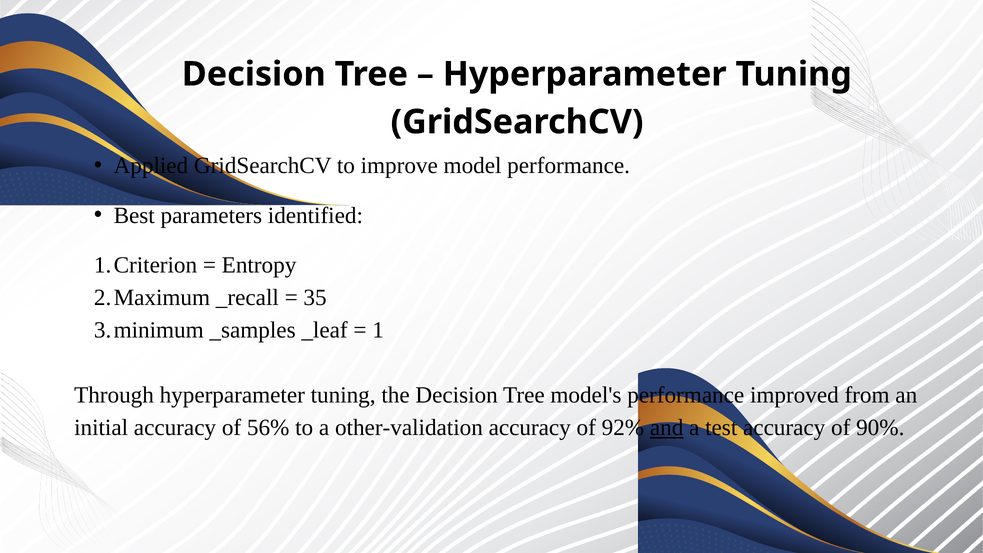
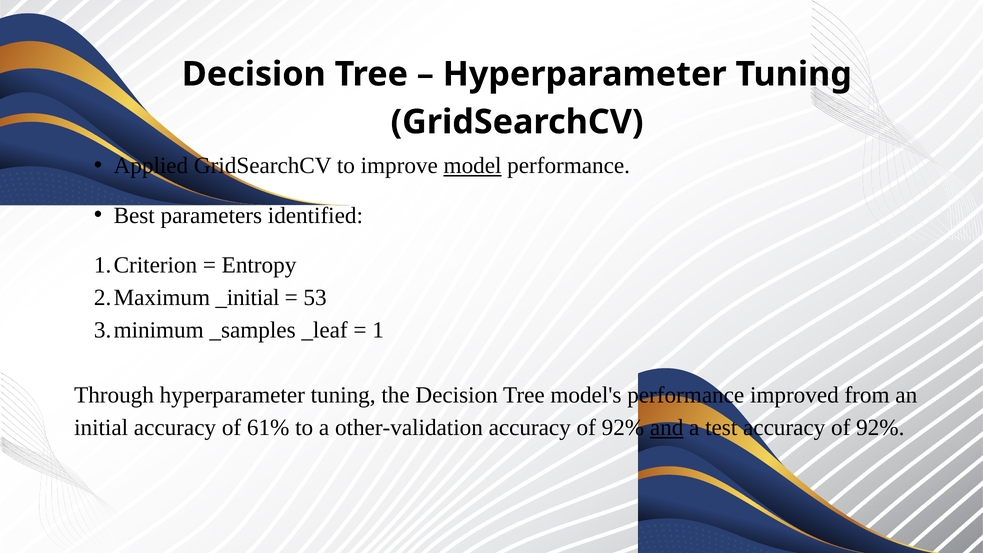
model underline: none -> present
_recall: _recall -> _initial
35: 35 -> 53
56%: 56% -> 61%
test accuracy of 90%: 90% -> 92%
